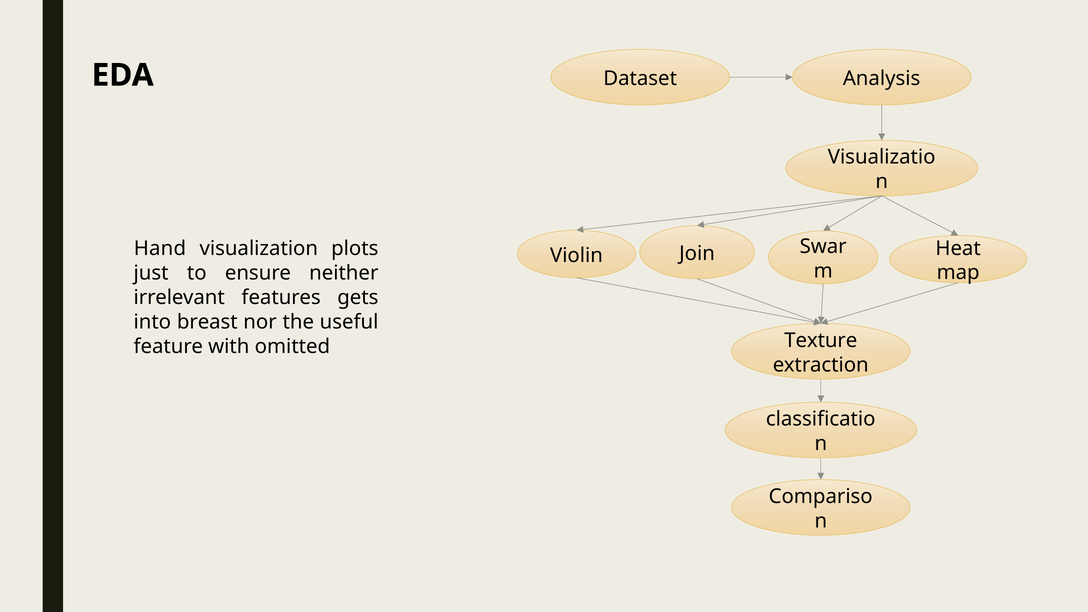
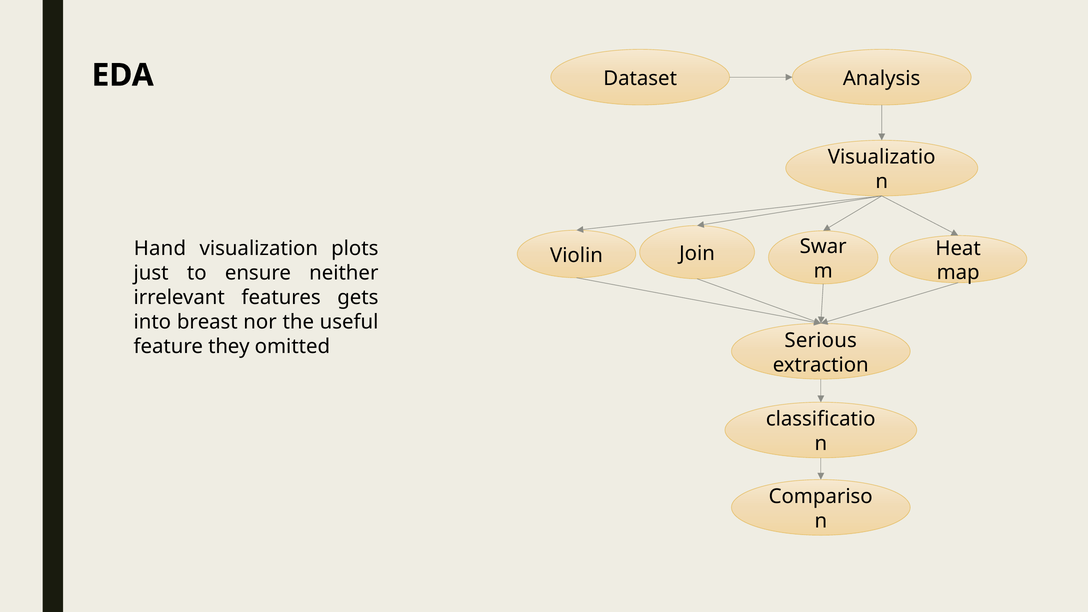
Texture: Texture -> Serious
with: with -> they
